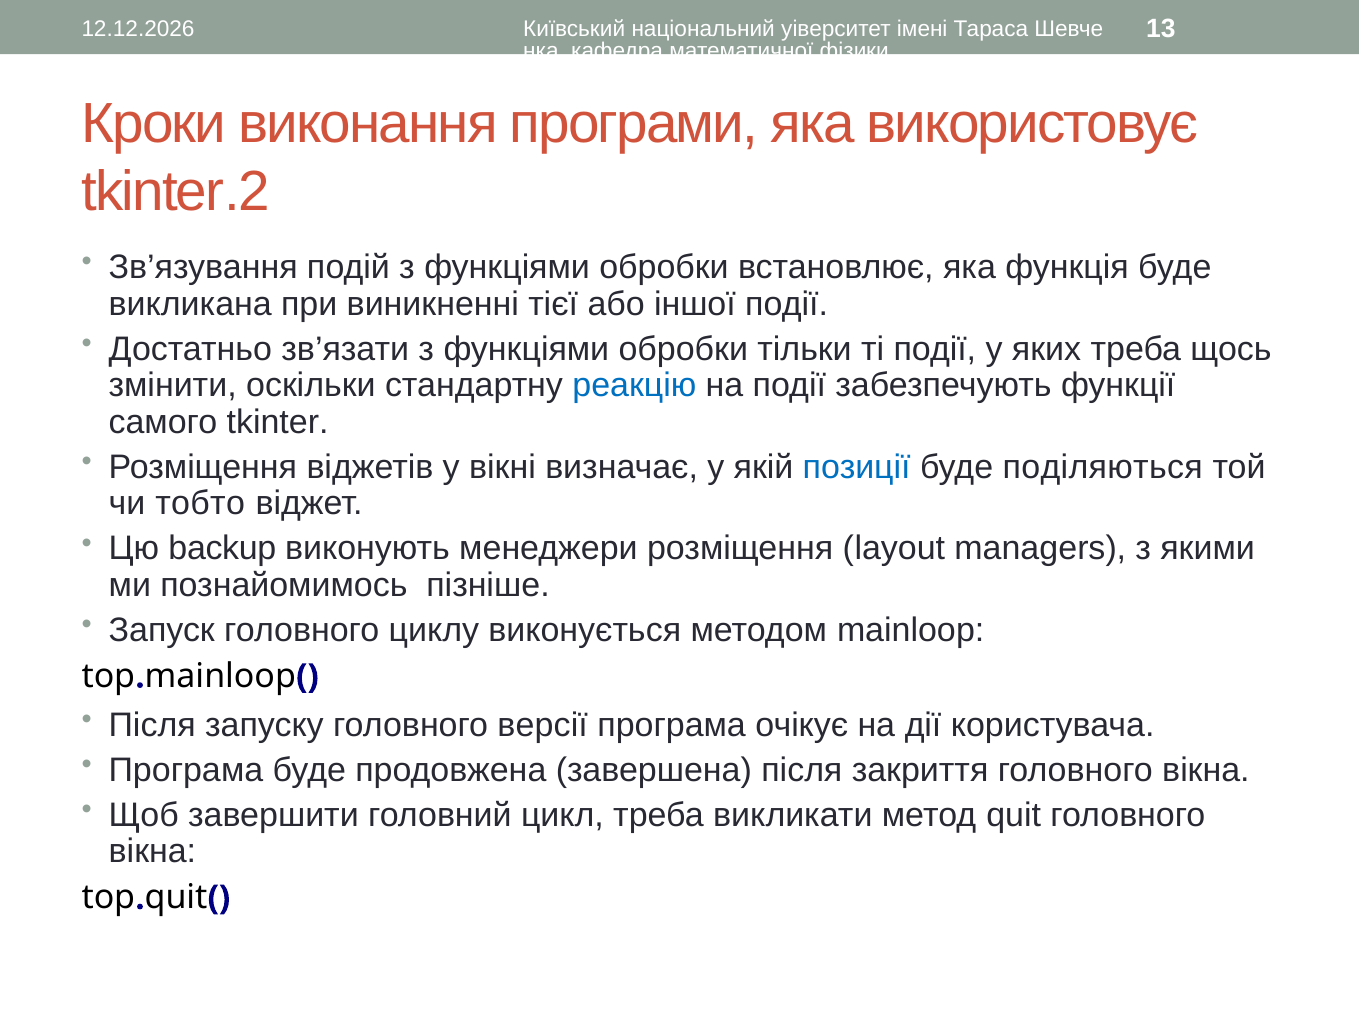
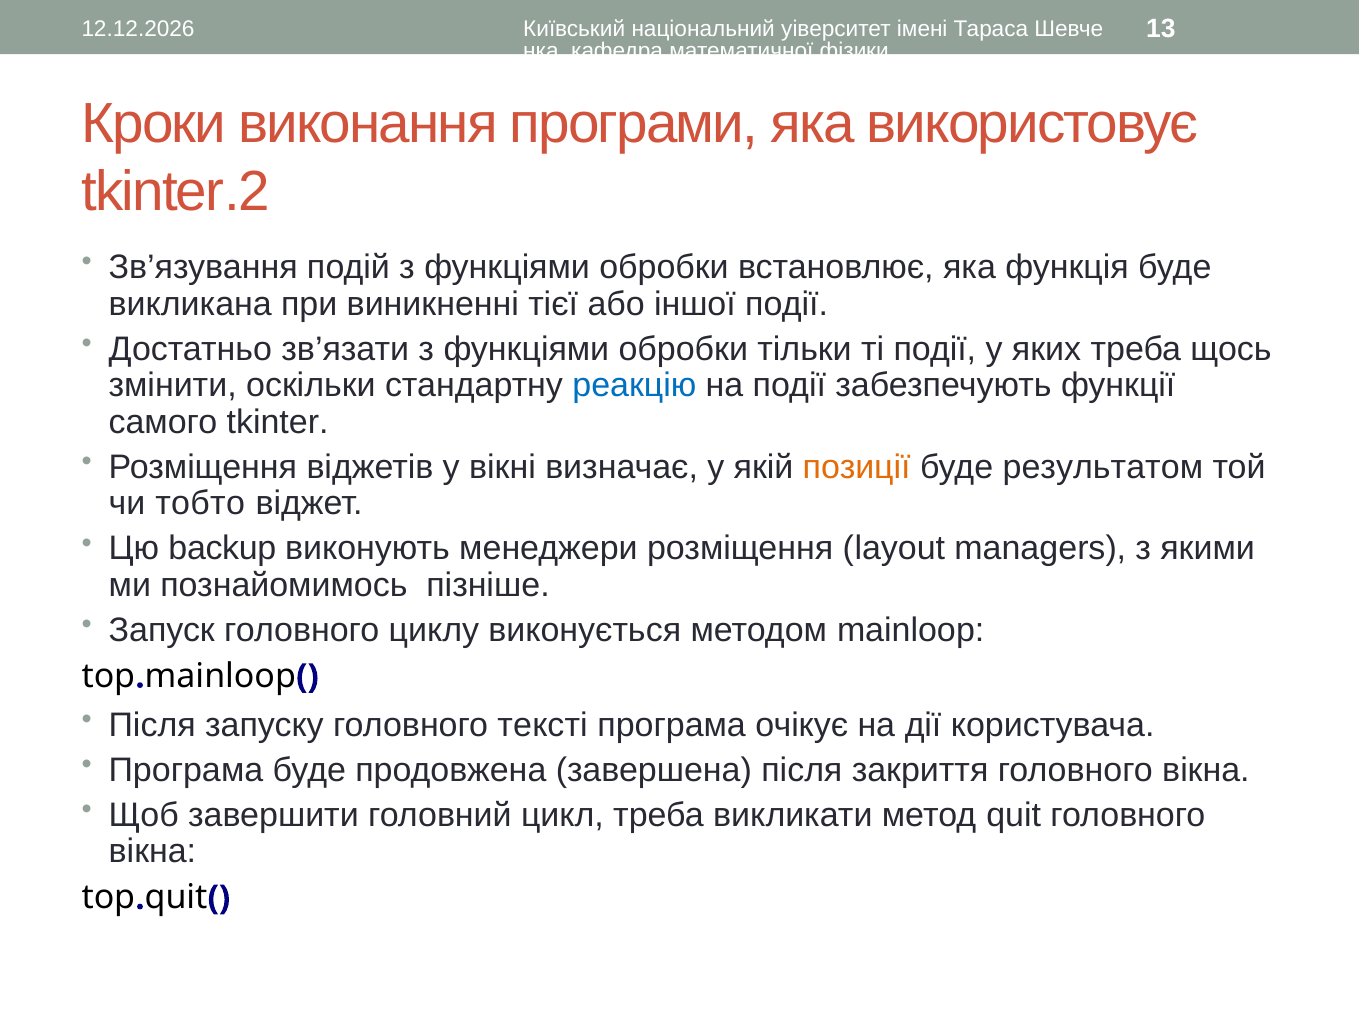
позиції colour: blue -> orange
поділяються: поділяються -> результатом
версії: версії -> тексті
